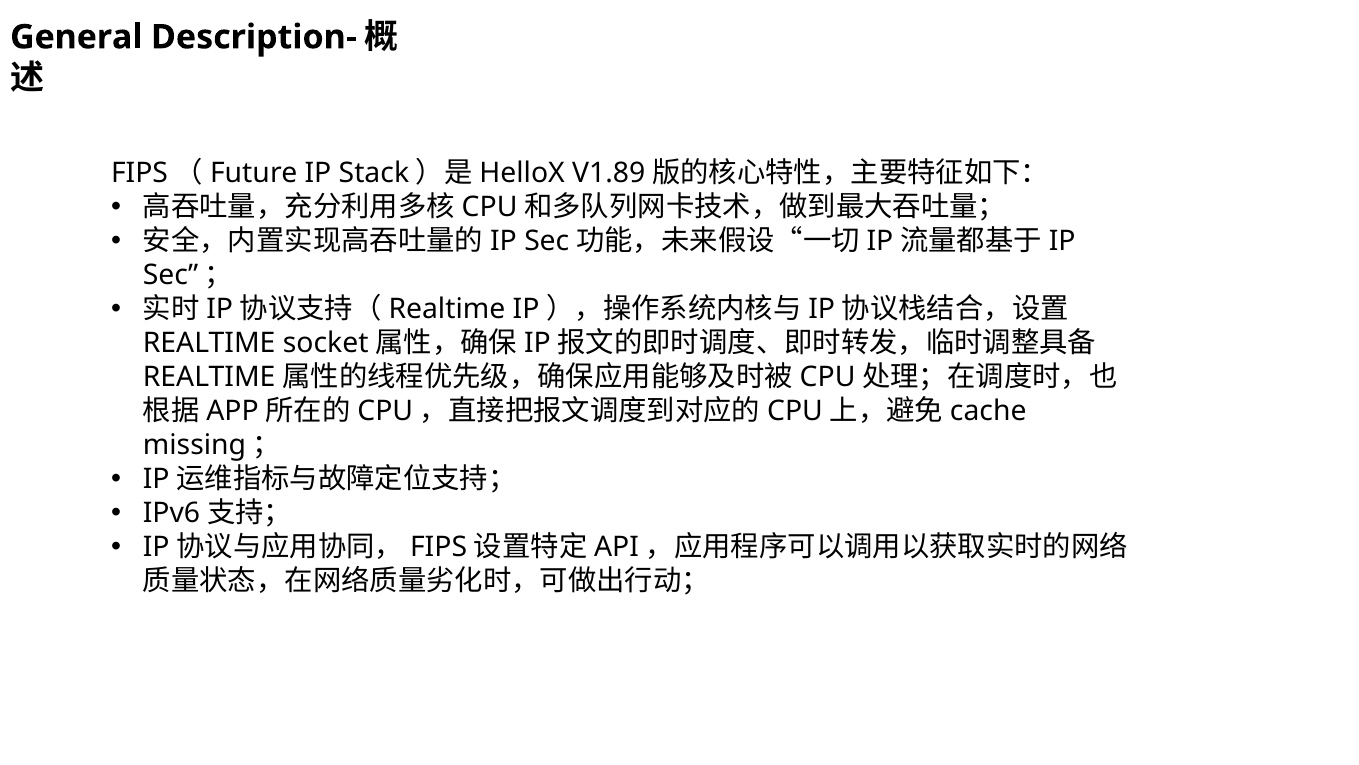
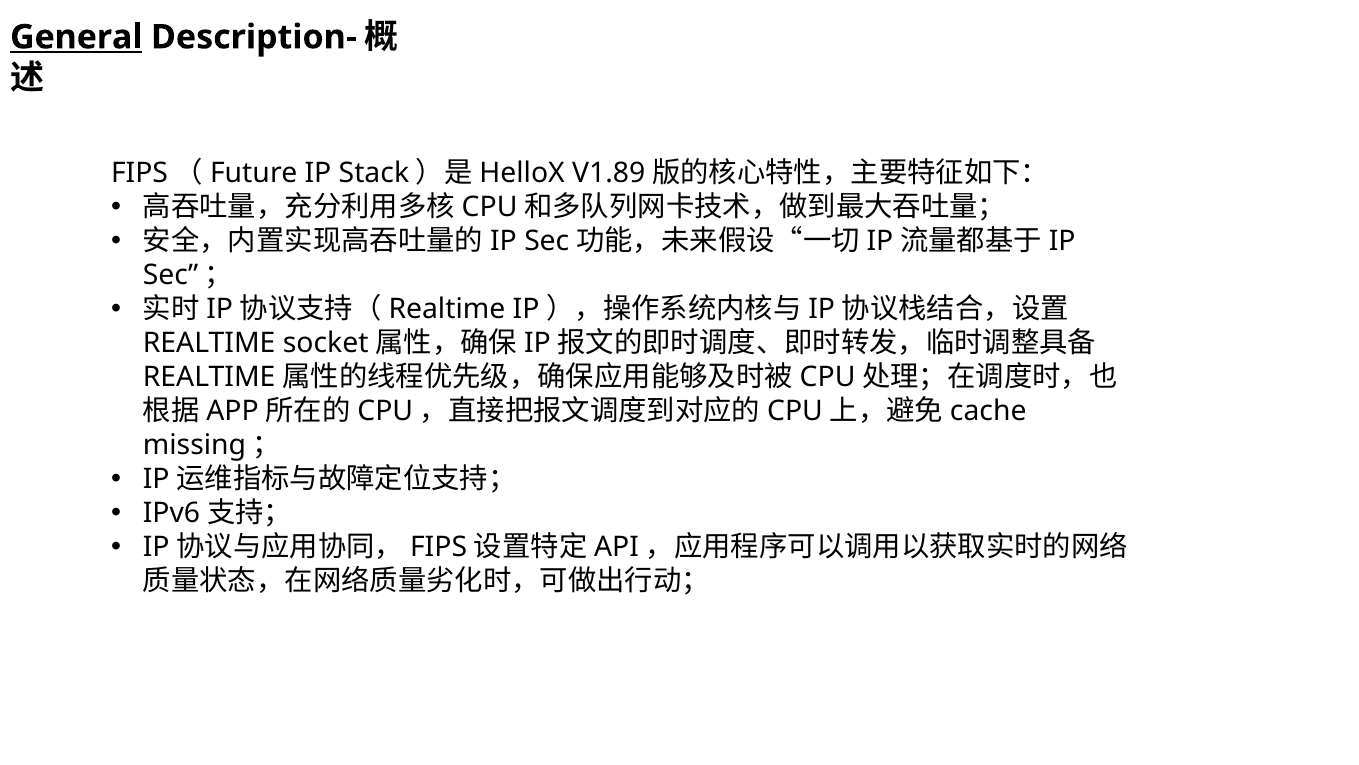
General underline: none -> present
